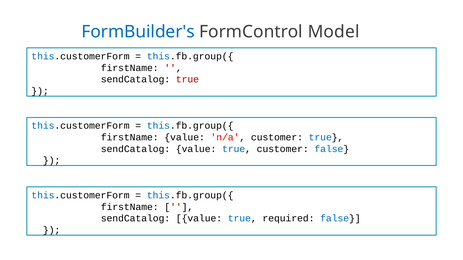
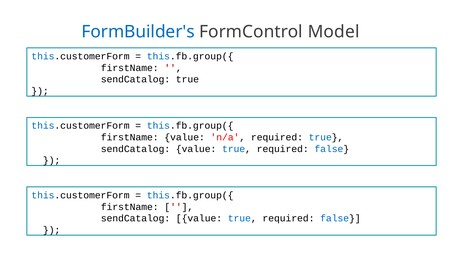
true at (187, 80) colour: red -> black
n/a customer: customer -> required
customer at (283, 149): customer -> required
